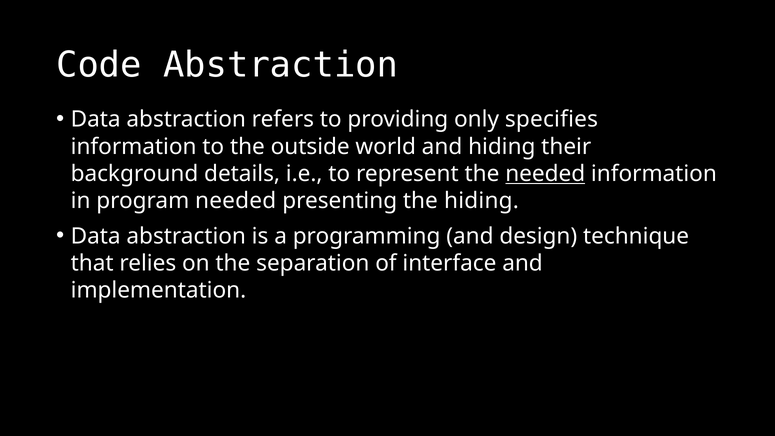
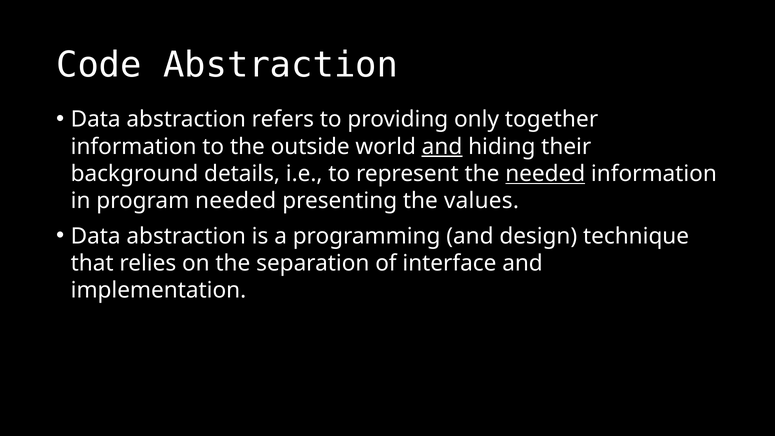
specifies: specifies -> together
and at (442, 147) underline: none -> present
the hiding: hiding -> values
